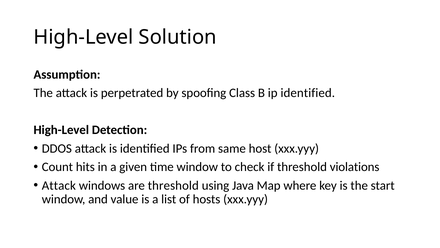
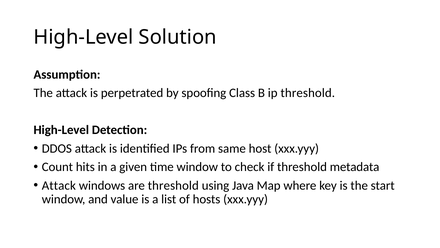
ip identified: identified -> threshold
violations: violations -> metadata
